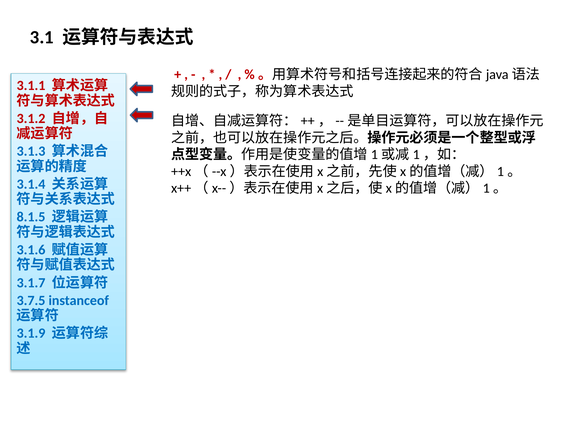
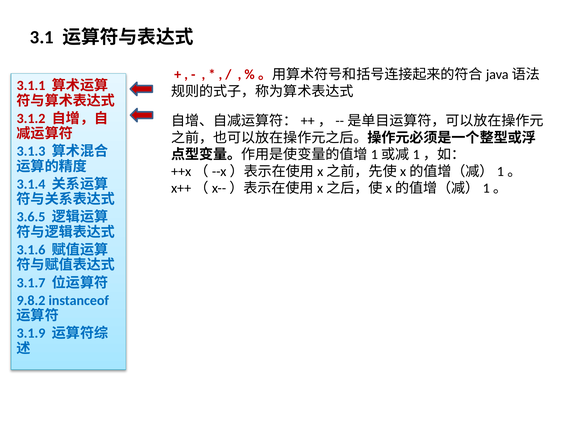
8.1.5: 8.1.5 -> 3.6.5
3.7.5: 3.7.5 -> 9.8.2
